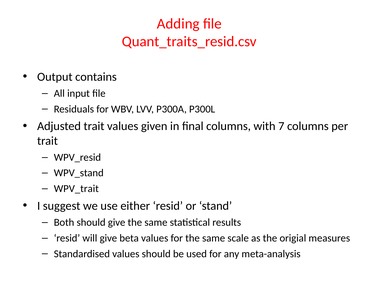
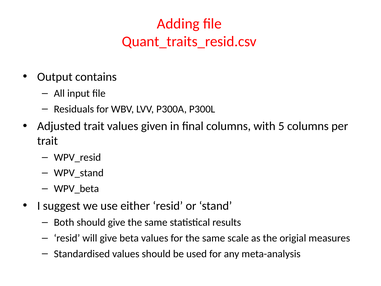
7: 7 -> 5
WPV_trait: WPV_trait -> WPV_beta
